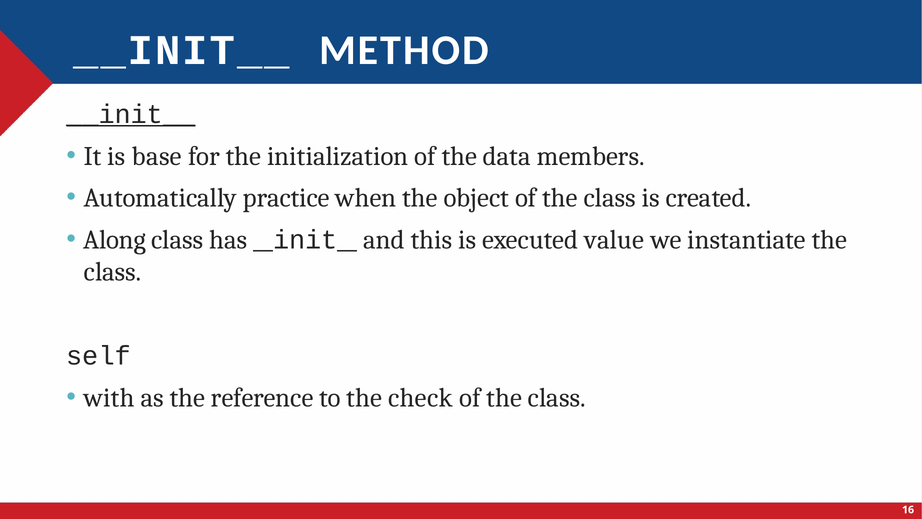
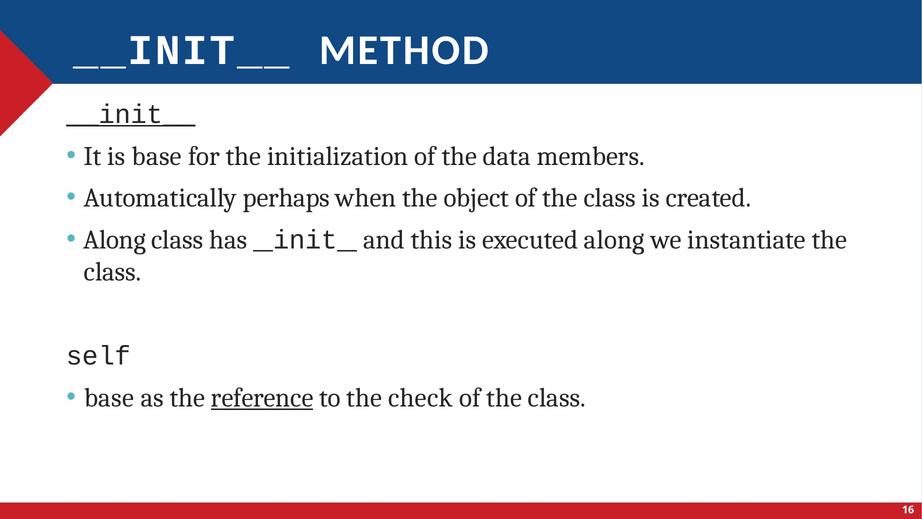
practice: practice -> perhaps
executed value: value -> along
with at (109, 397): with -> base
reference underline: none -> present
